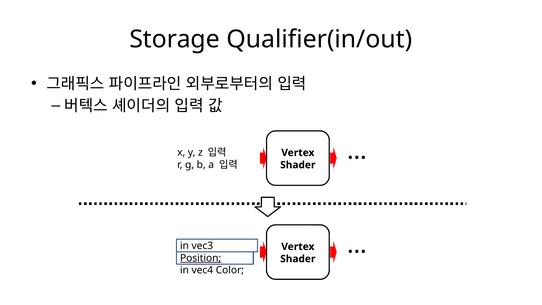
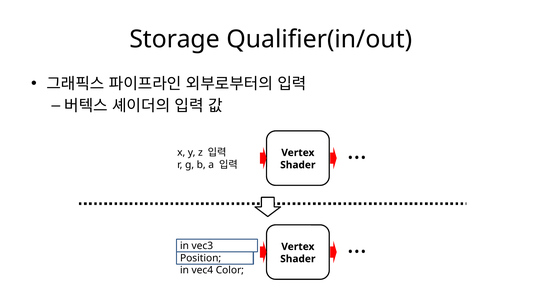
Position underline: present -> none
